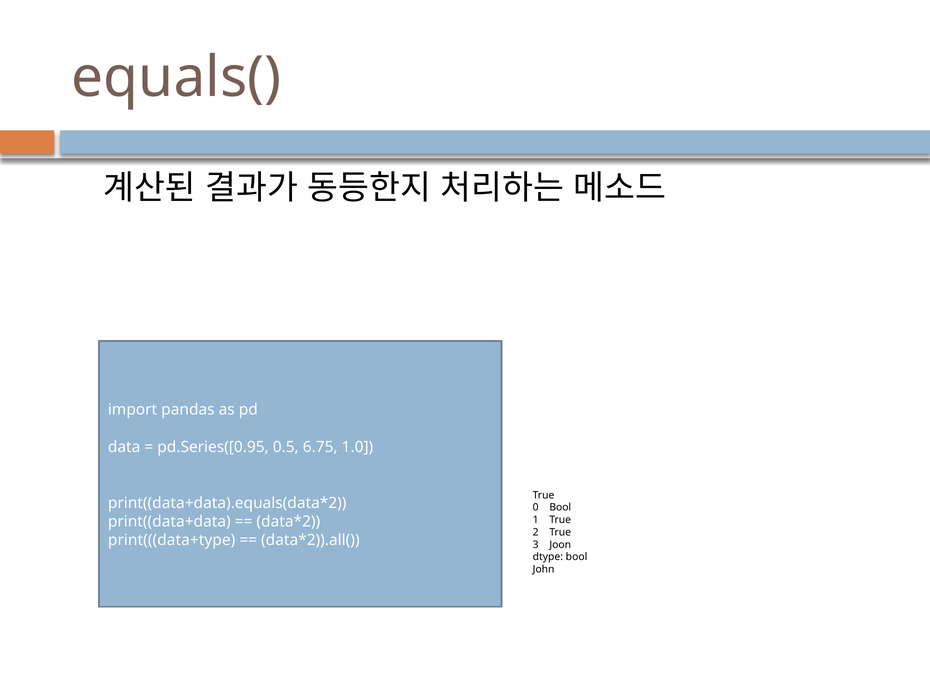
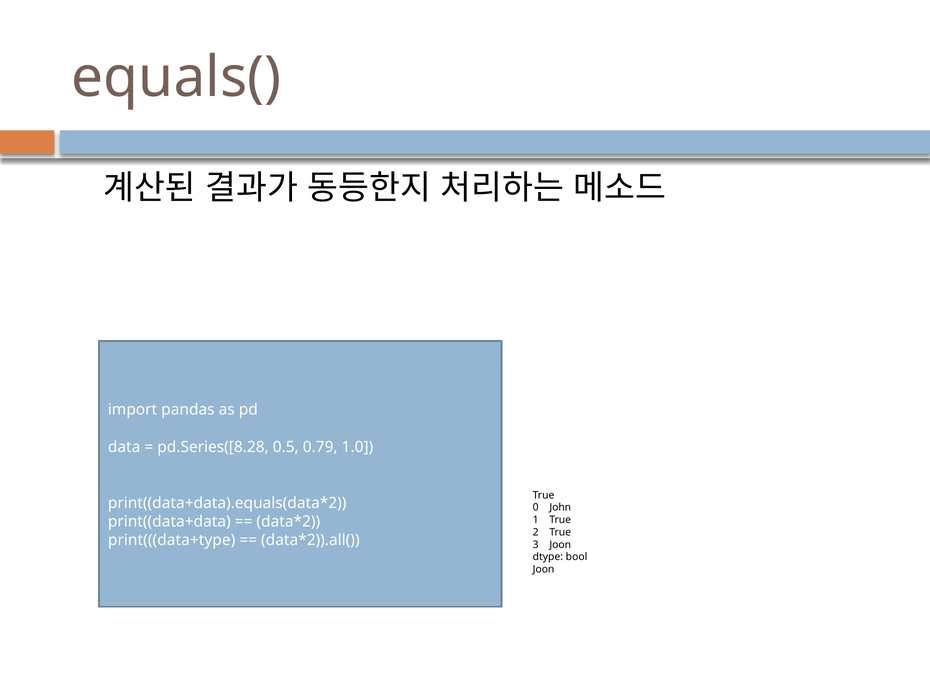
pd.Series([0.95: pd.Series([0.95 -> pd.Series([8.28
6.75: 6.75 -> 0.79
0 Bool: Bool -> John
John at (544, 569): John -> Joon
